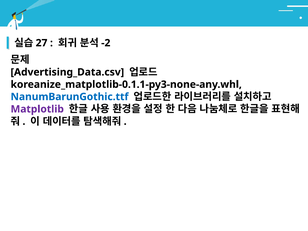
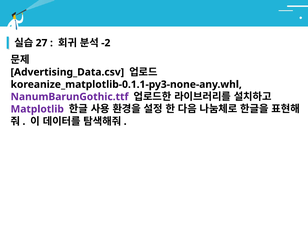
NanumBarunGothic.ttf colour: blue -> purple
